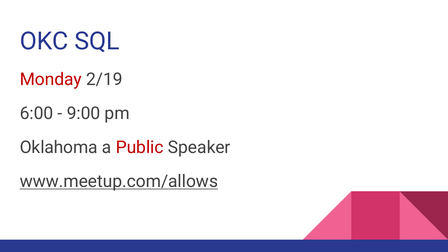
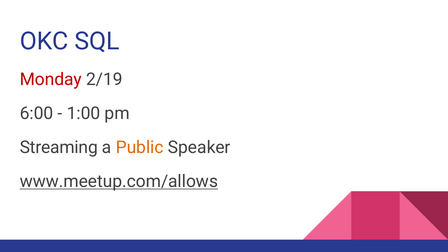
9:00: 9:00 -> 1:00
Oklahoma: Oklahoma -> Streaming
Public colour: red -> orange
